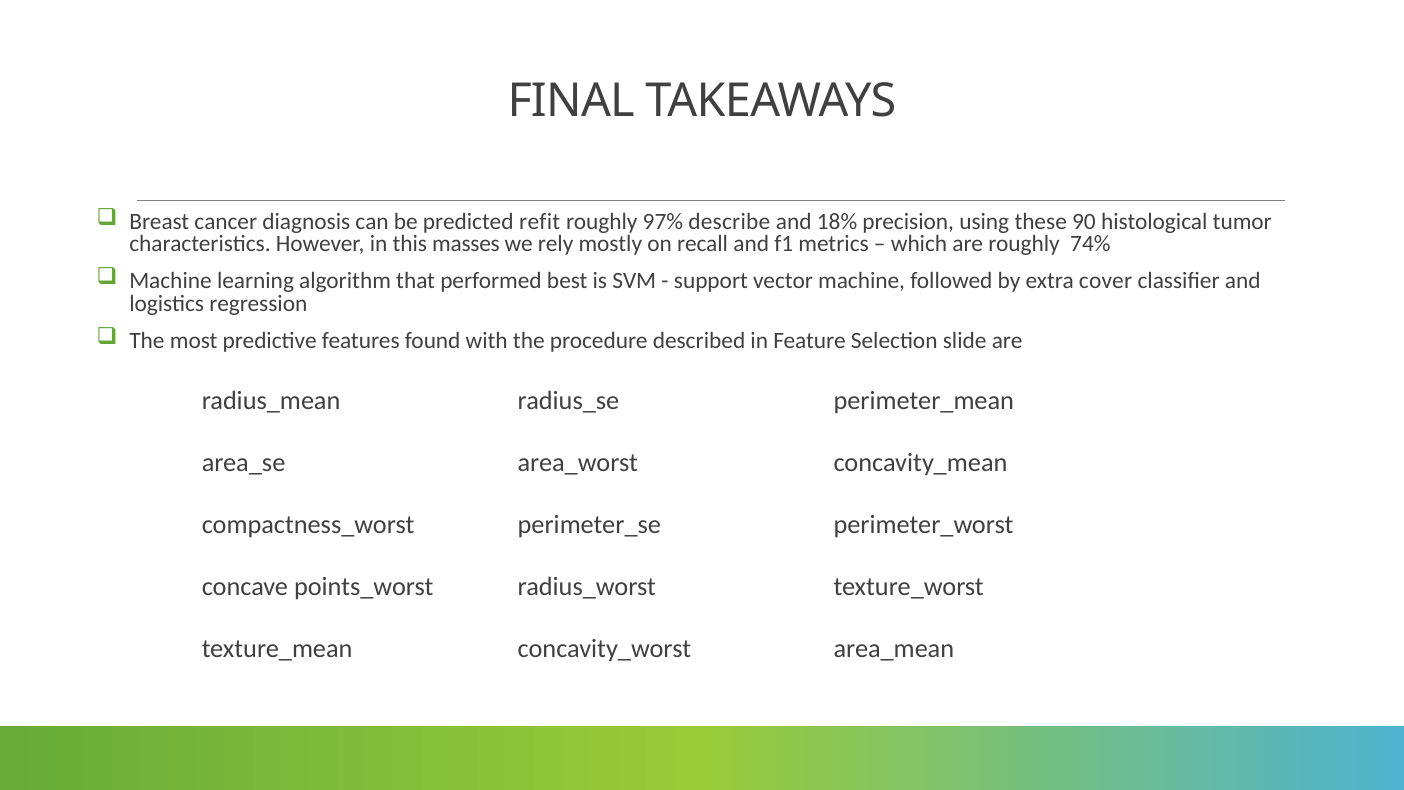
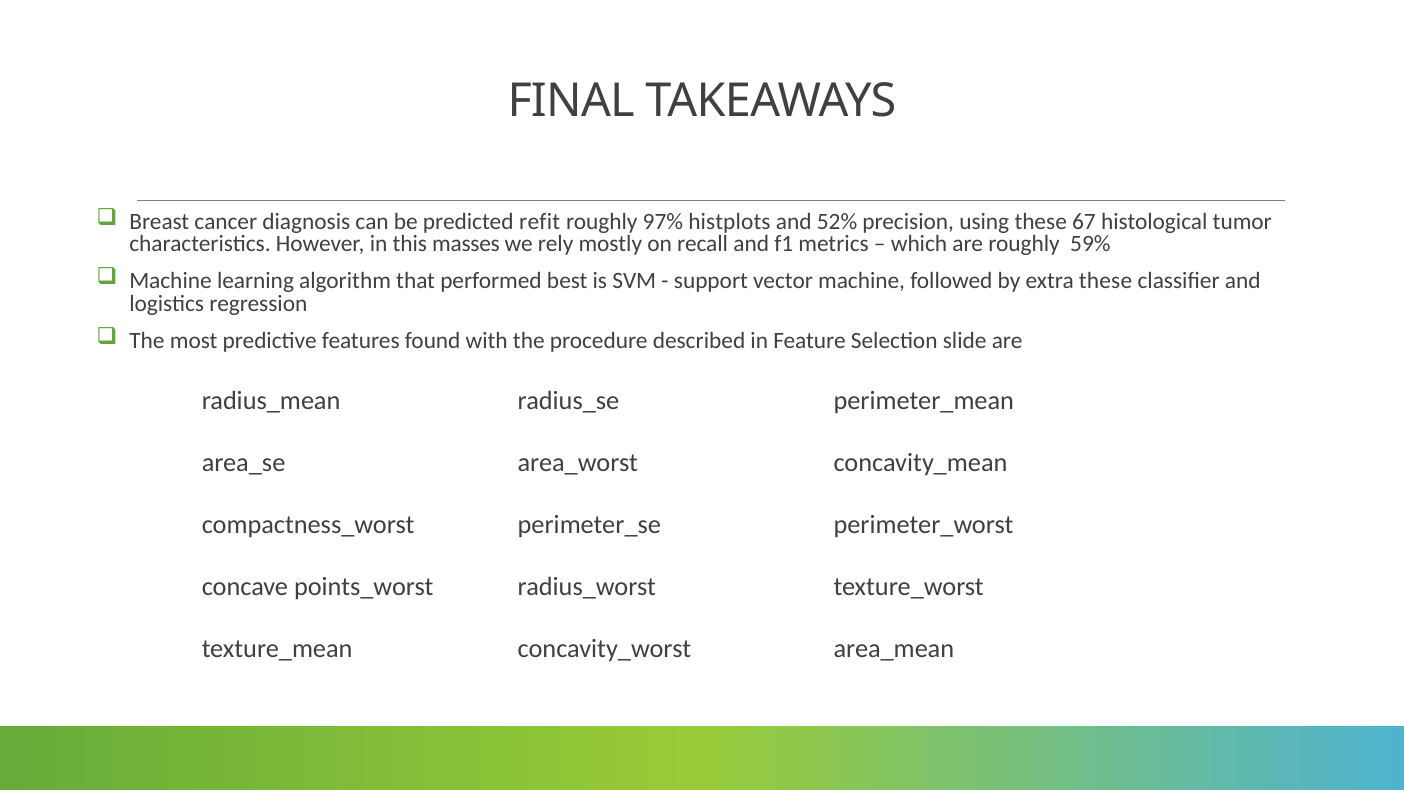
describe: describe -> histplots
18%: 18% -> 52%
90: 90 -> 67
74%: 74% -> 59%
extra cover: cover -> these
